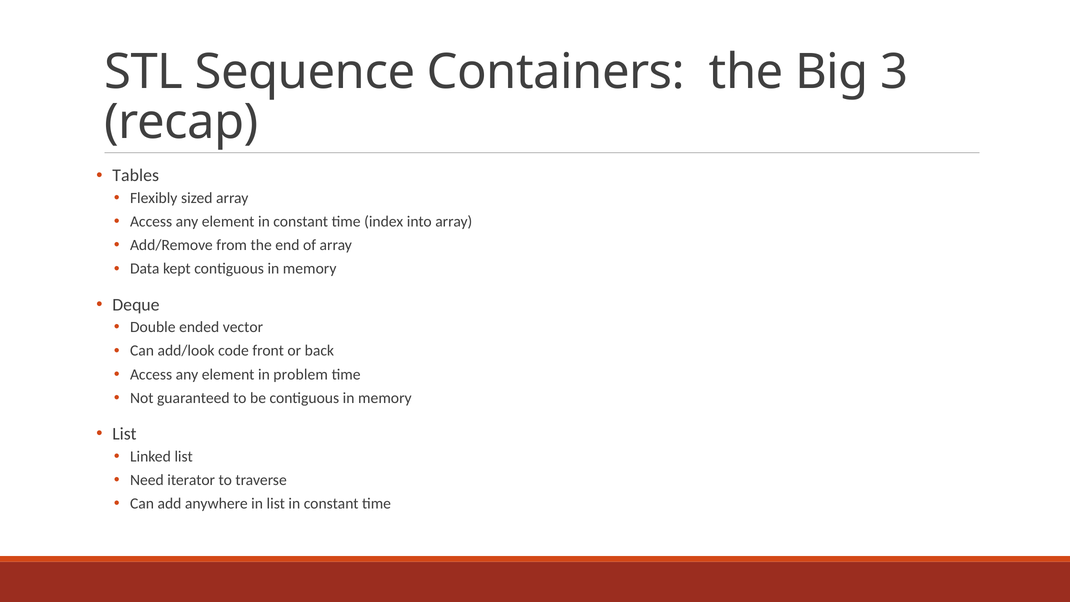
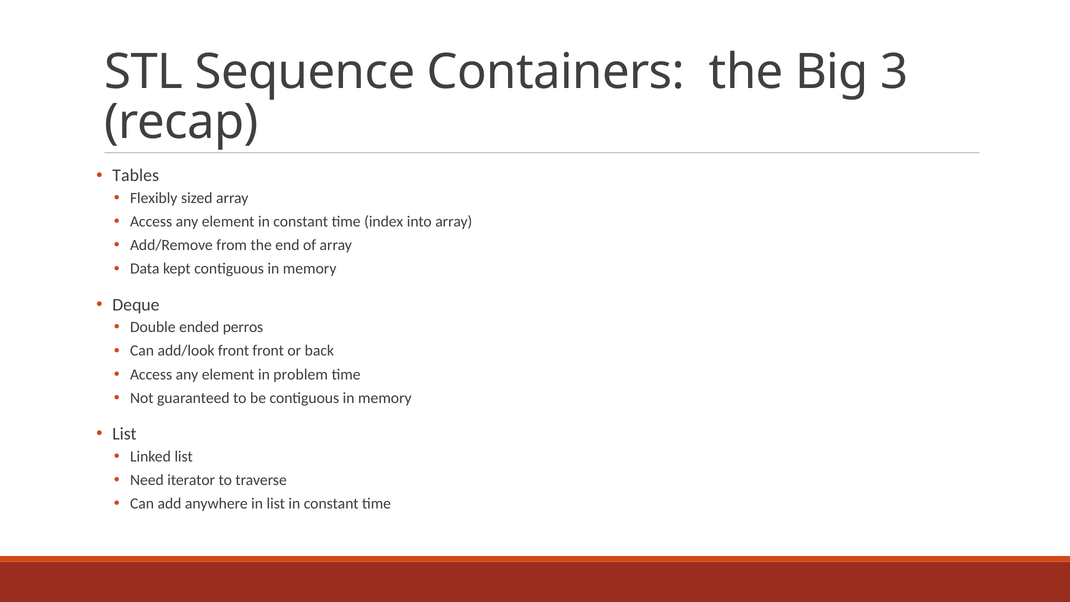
vector: vector -> perros
add/look code: code -> front
